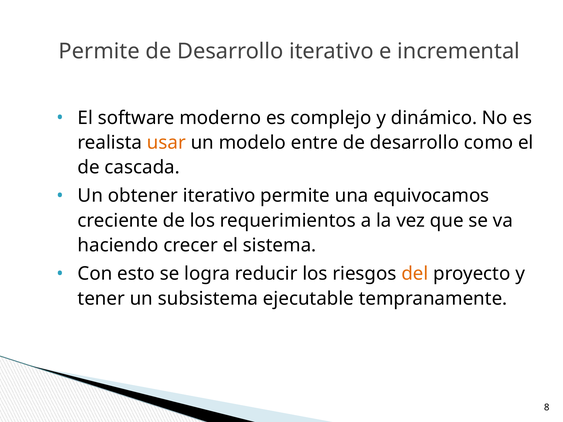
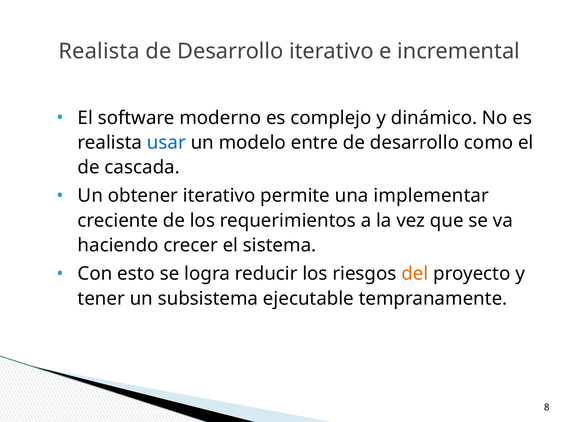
Permite at (99, 51): Permite -> Realista
usar colour: orange -> blue
equivocamos: equivocamos -> implementar
